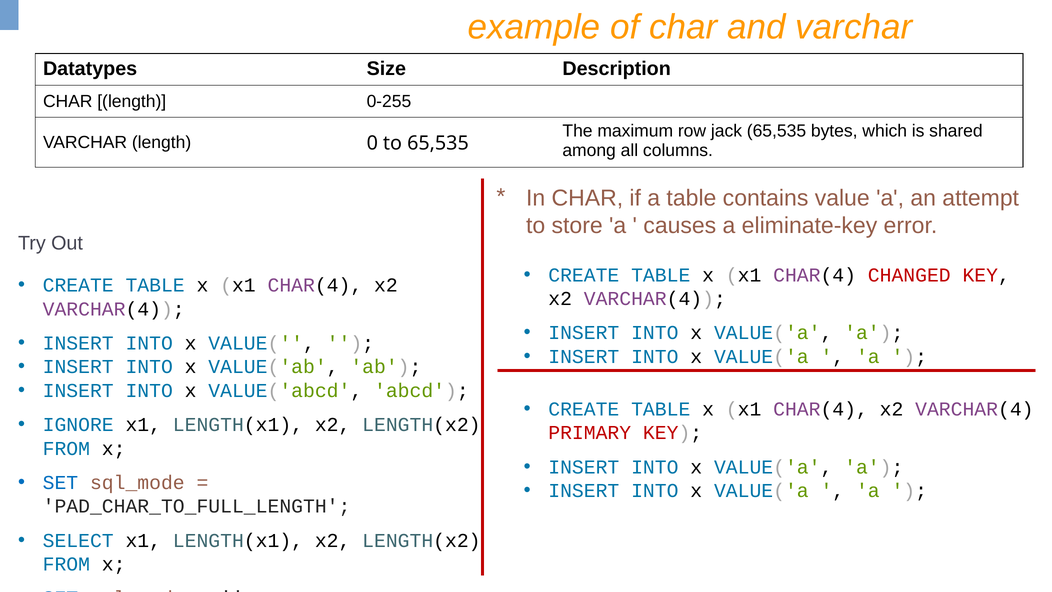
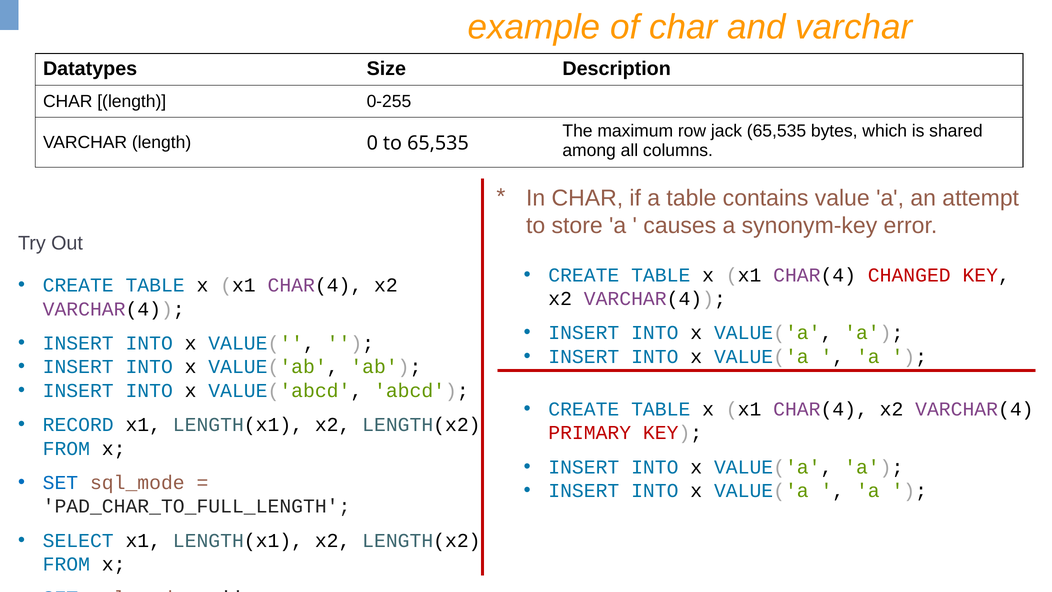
eliminate-key: eliminate-key -> synonym-key
IGNORE: IGNORE -> RECORD
